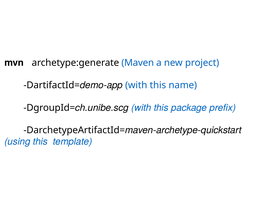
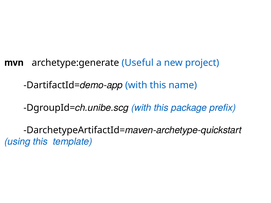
Maven: Maven -> Useful
